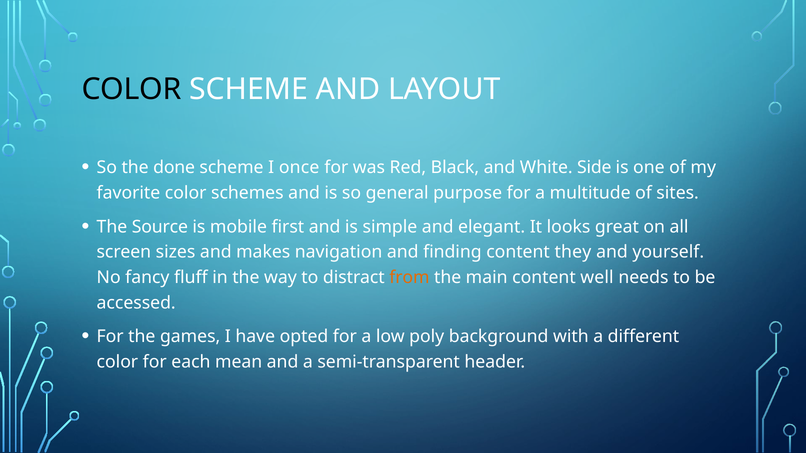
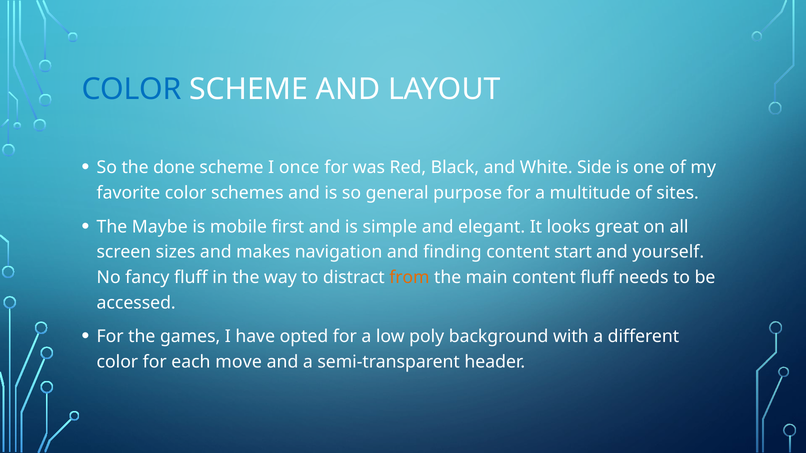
COLOR at (131, 90) colour: black -> blue
Source: Source -> Maybe
they: they -> start
content well: well -> fluff
mean: mean -> move
